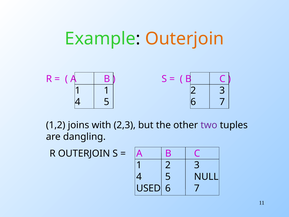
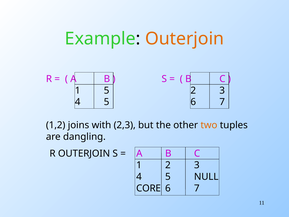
1 1: 1 -> 5
two colour: purple -> orange
USED: USED -> CORE
